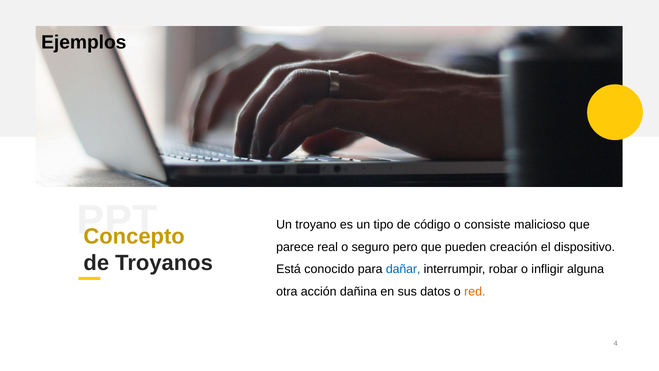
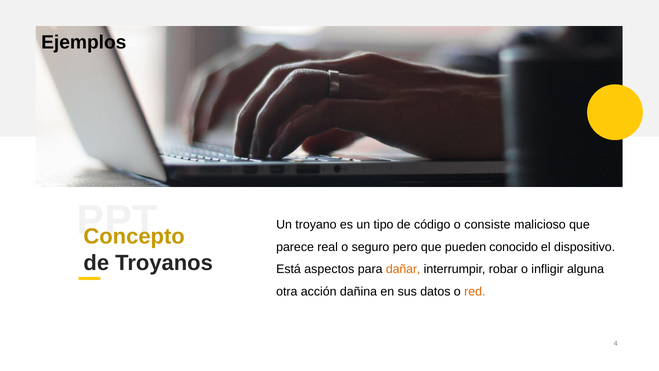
creación: creación -> conocido
conocido: conocido -> aspectos
dañar colour: blue -> orange
